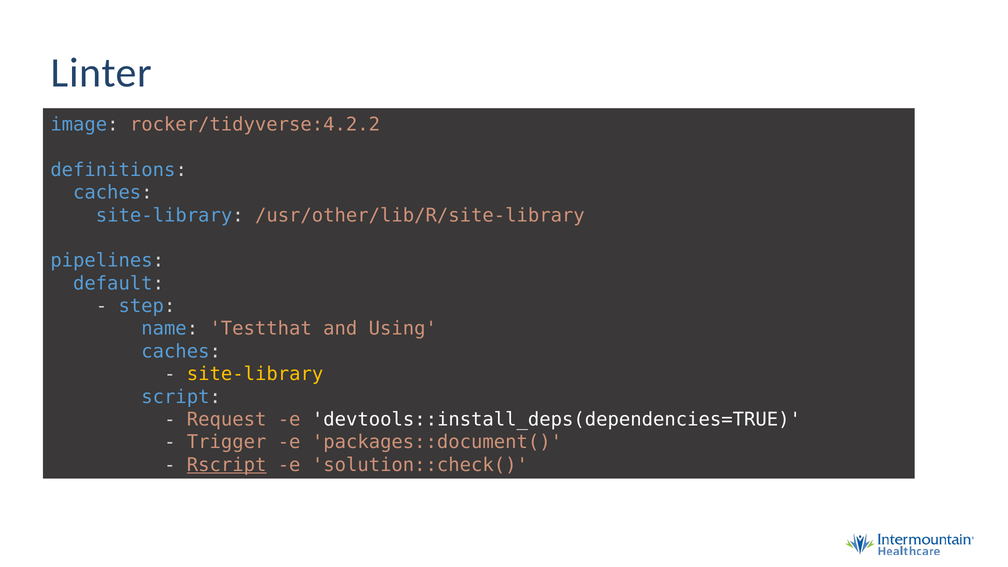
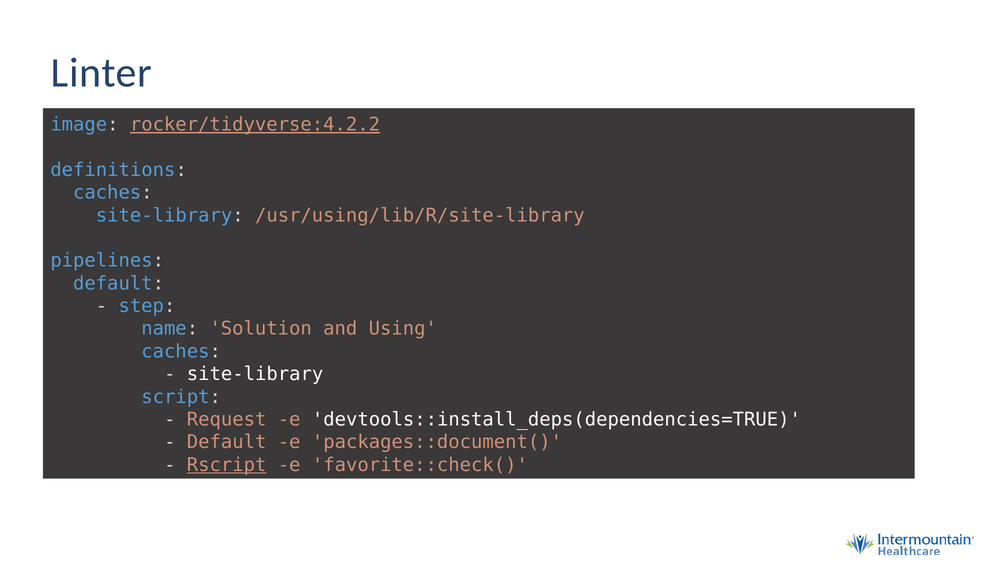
rocker/tidyverse:4.2.2 underline: none -> present
/usr/other/lib/R/site-library: /usr/other/lib/R/site-library -> /usr/using/lib/R/site-library
Testthat: Testthat -> Solution
site-library at (255, 374) colour: yellow -> white
Trigger at (227, 442): Trigger -> Default
solution::check(: solution::check( -> favorite::check(
